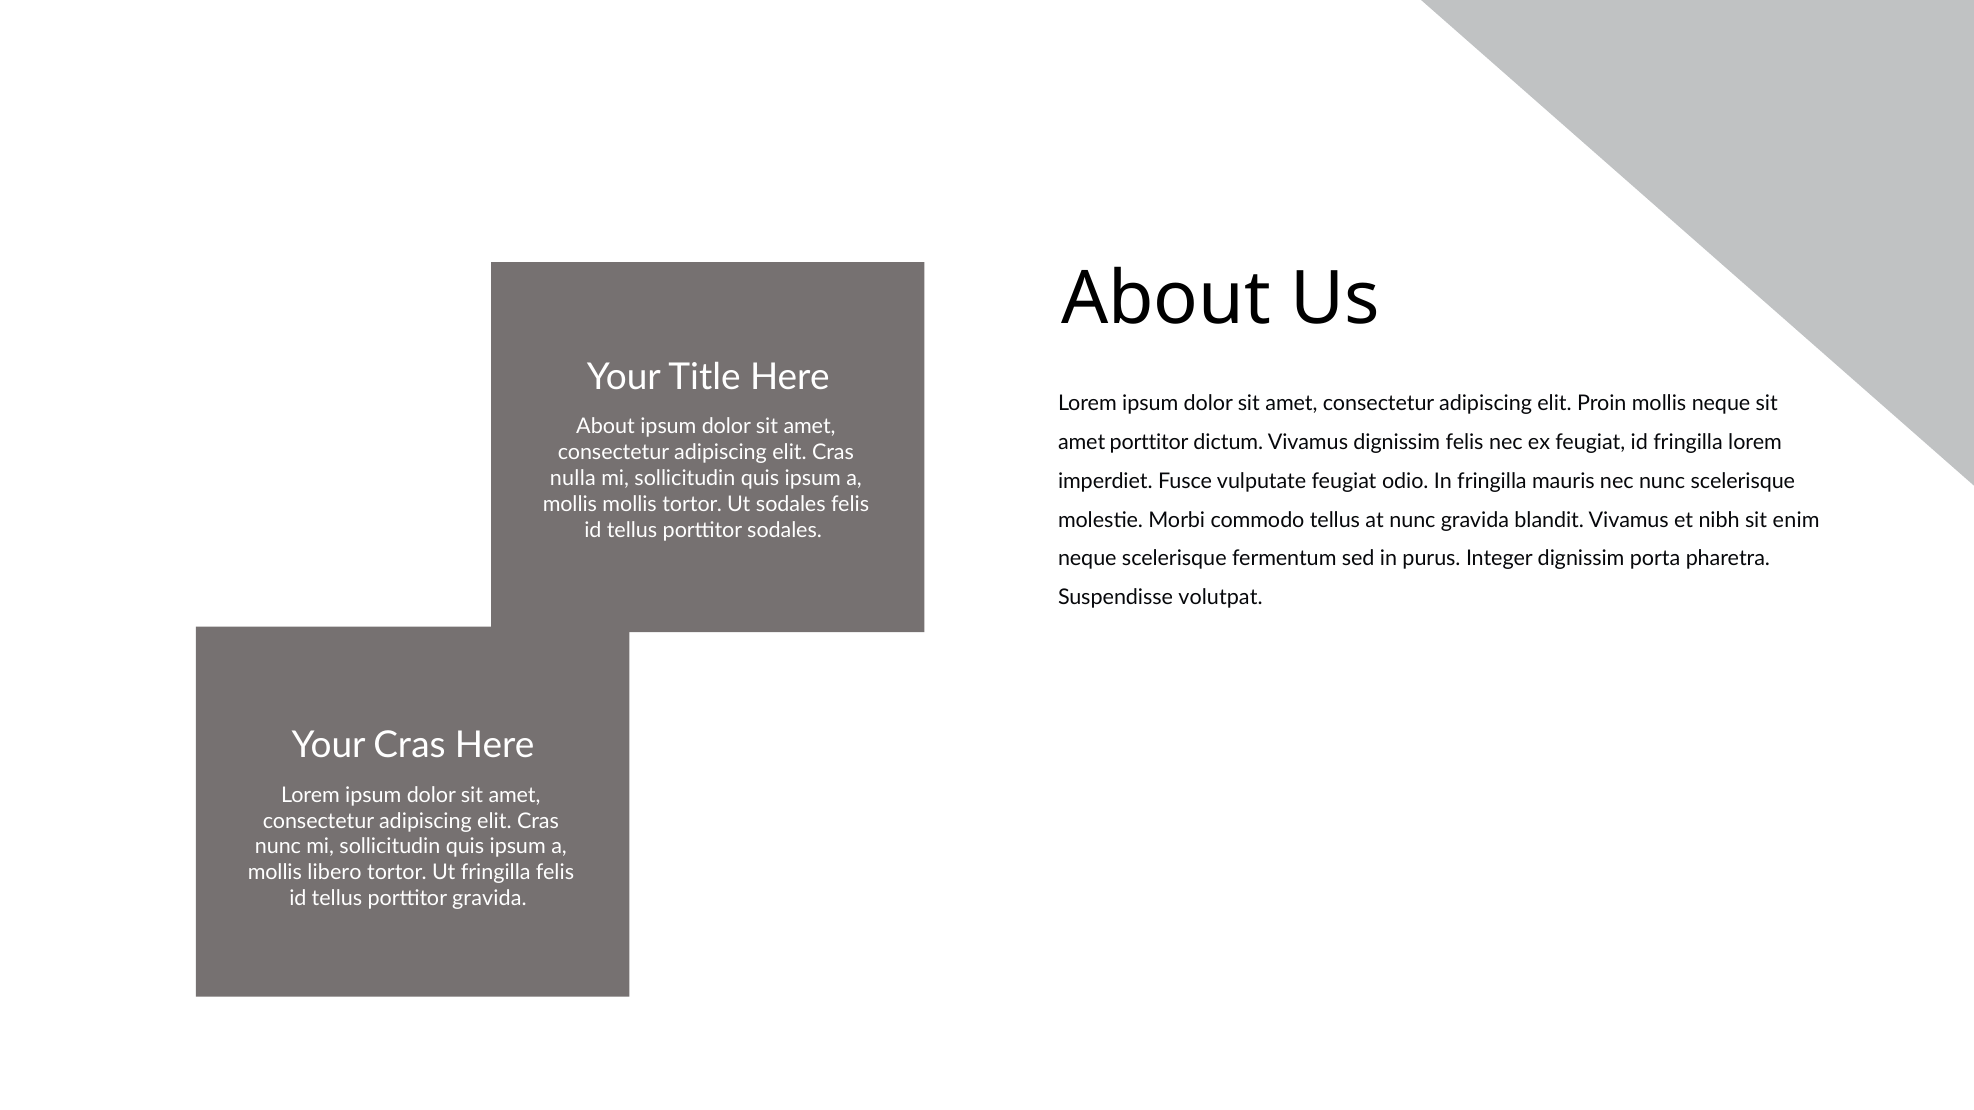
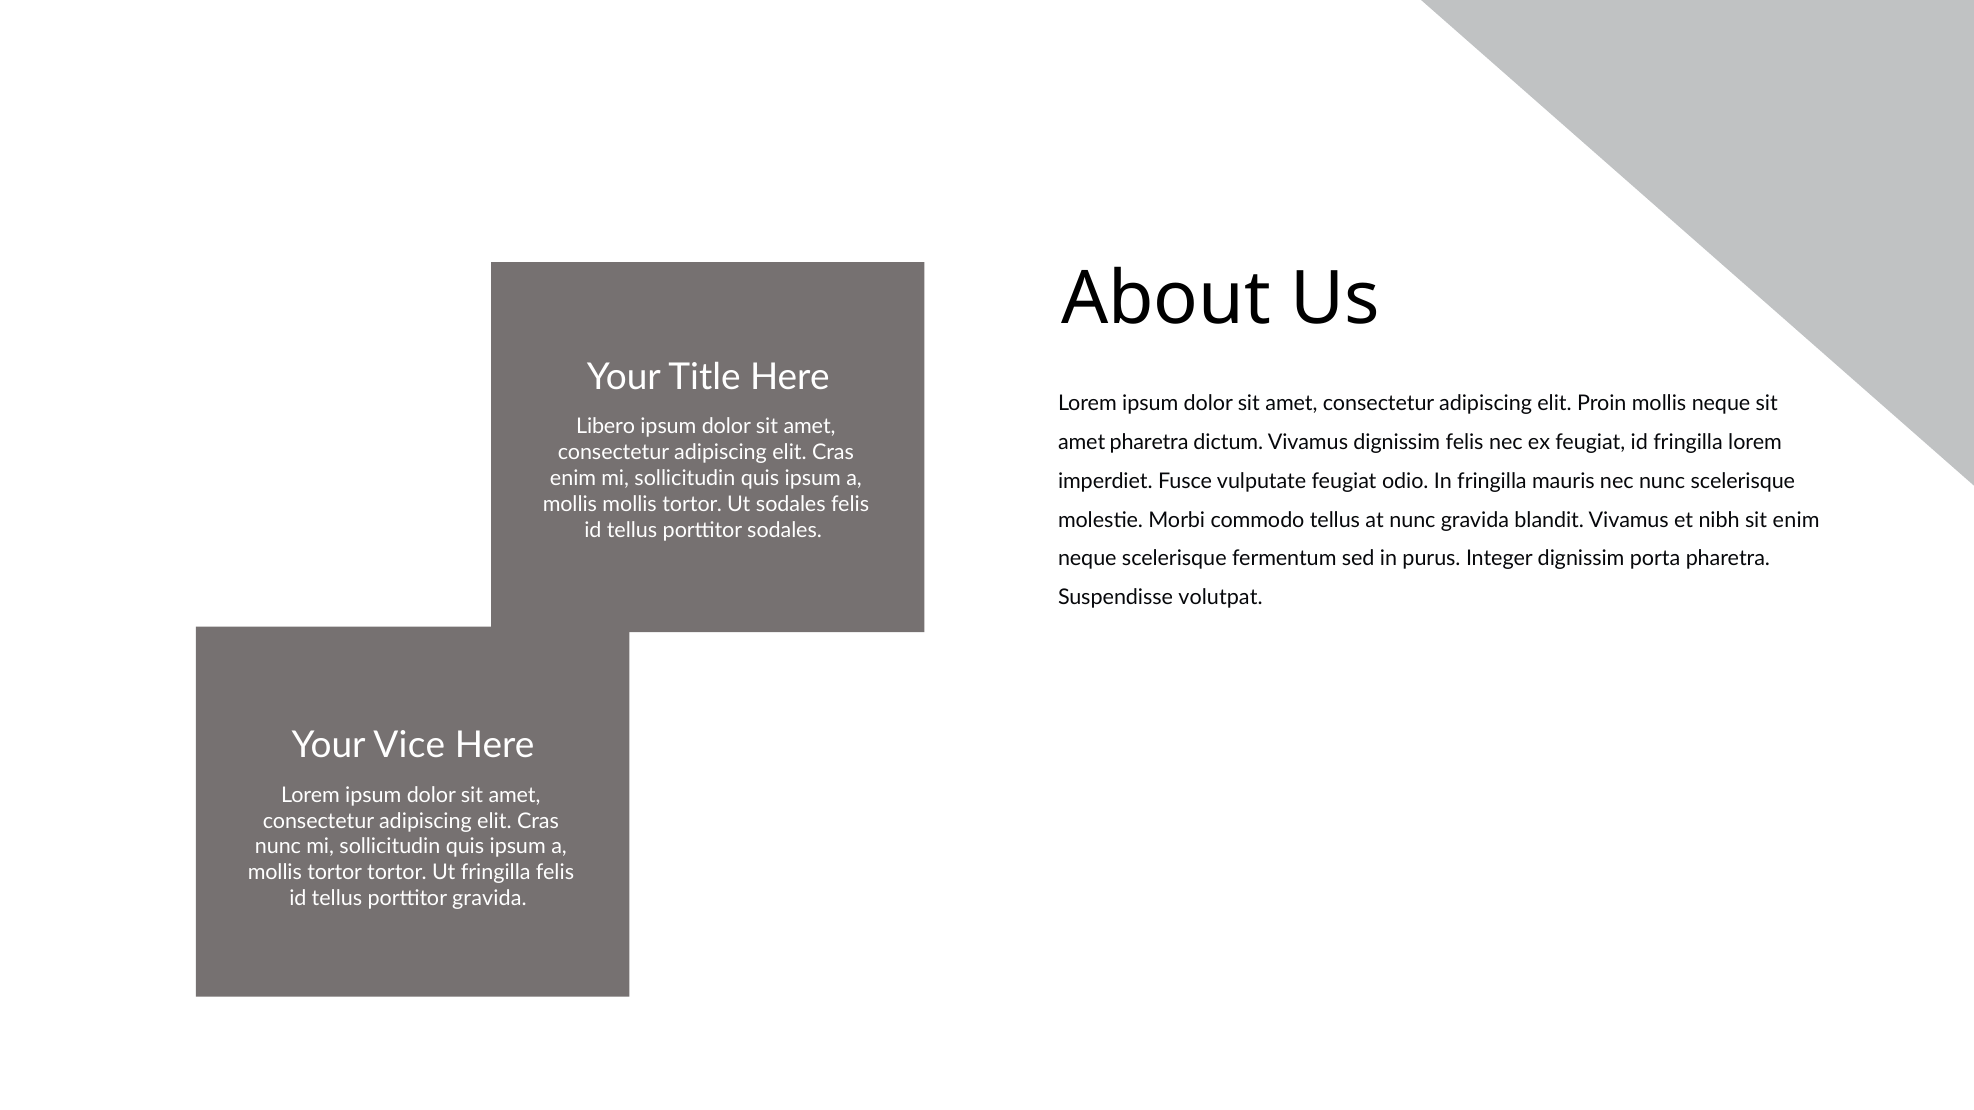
About at (606, 427): About -> Libero
amet porttitor: porttitor -> pharetra
nulla at (573, 479): nulla -> enim
Your Cras: Cras -> Vice
libero at (335, 873): libero -> tortor
